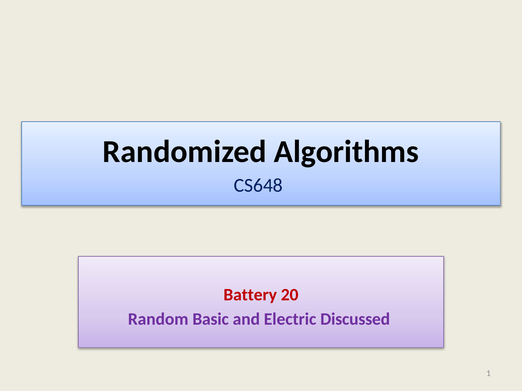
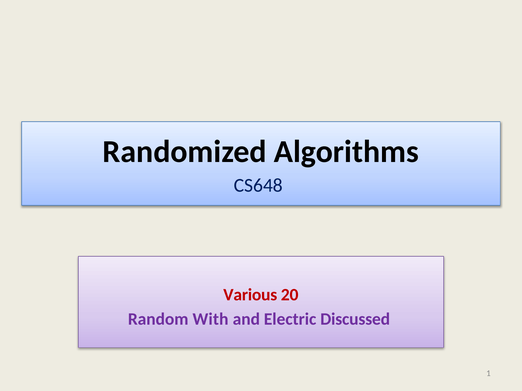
Battery: Battery -> Various
Basic: Basic -> With
